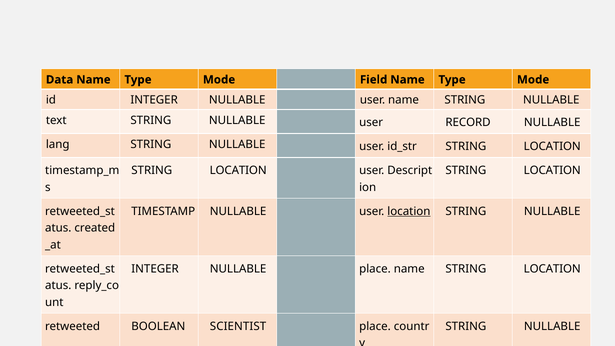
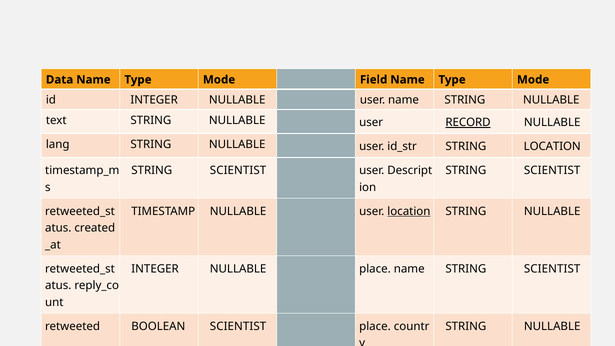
RECORD underline: none -> present
LOCATION at (238, 170): LOCATION -> SCIENTIST
LOCATION at (552, 170): LOCATION -> SCIENTIST
name STRING LOCATION: LOCATION -> SCIENTIST
